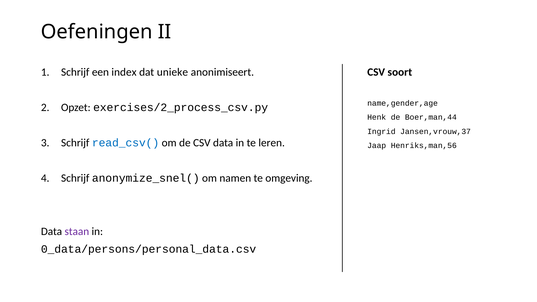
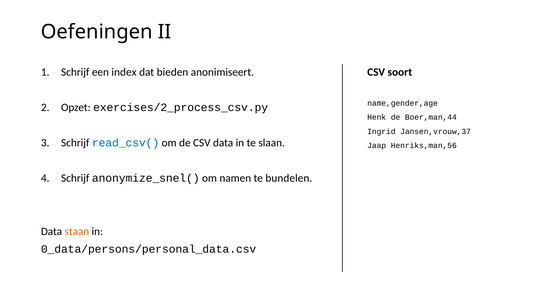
unieke: unieke -> bieden
leren: leren -> slaan
omgeving: omgeving -> bundelen
staan colour: purple -> orange
